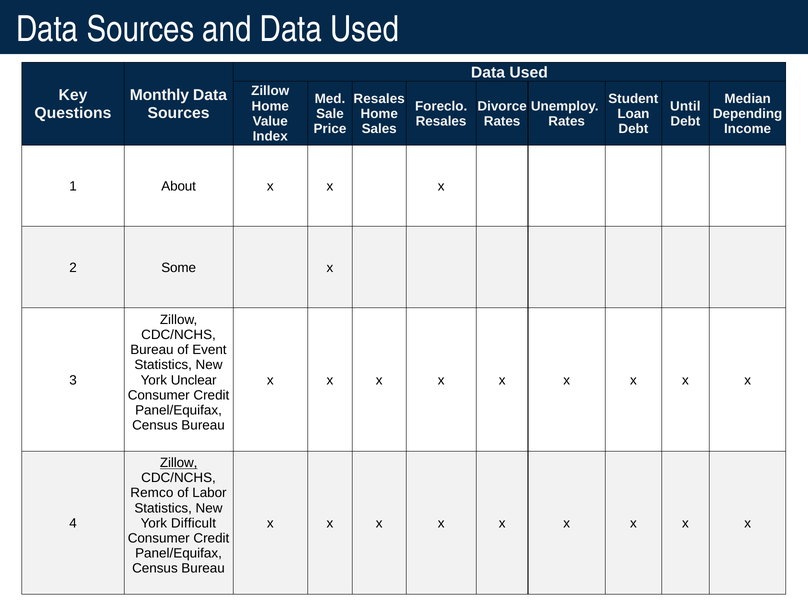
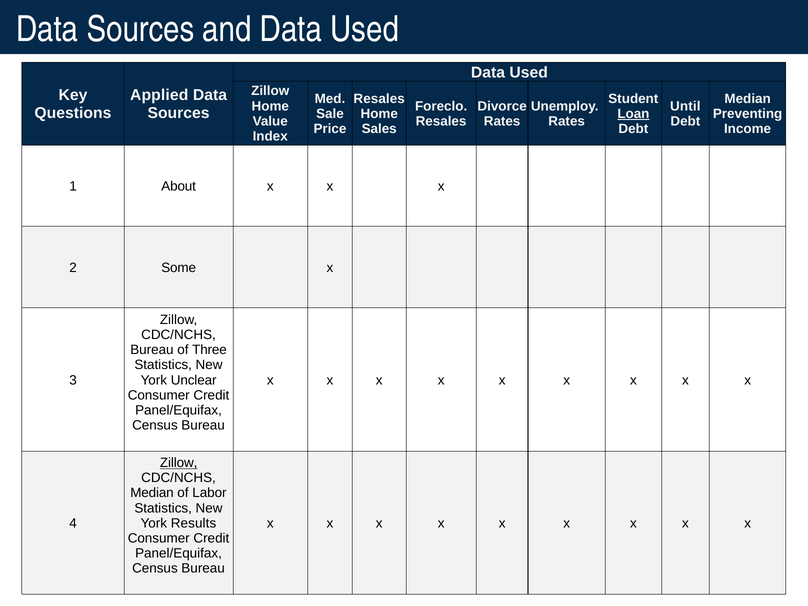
Monthly: Monthly -> Applied
Loan underline: none -> present
Depending: Depending -> Preventing
Event: Event -> Three
Remco at (152, 493): Remco -> Median
Difficult: Difficult -> Results
